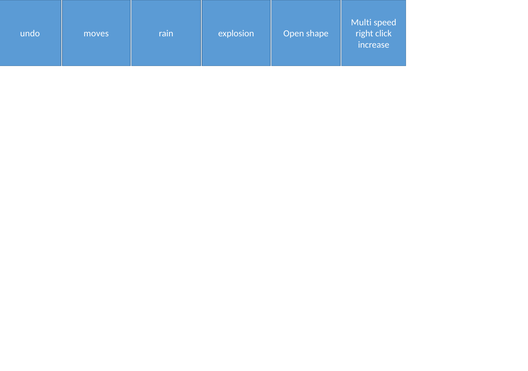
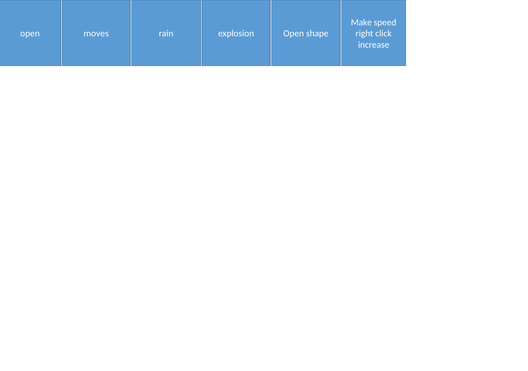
Multi: Multi -> Make
undo at (30, 34): undo -> open
